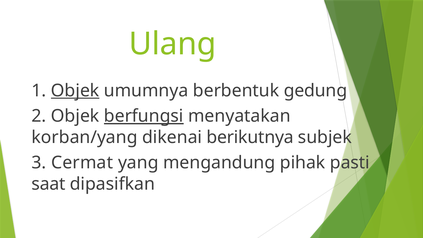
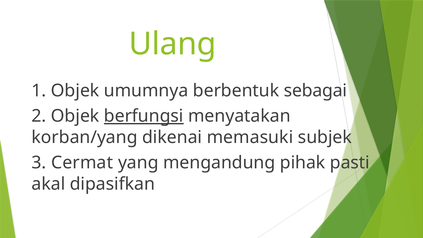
Objek at (75, 90) underline: present -> none
gedung: gedung -> sebagai
berikutnya: berikutnya -> memasuki
saat: saat -> akal
